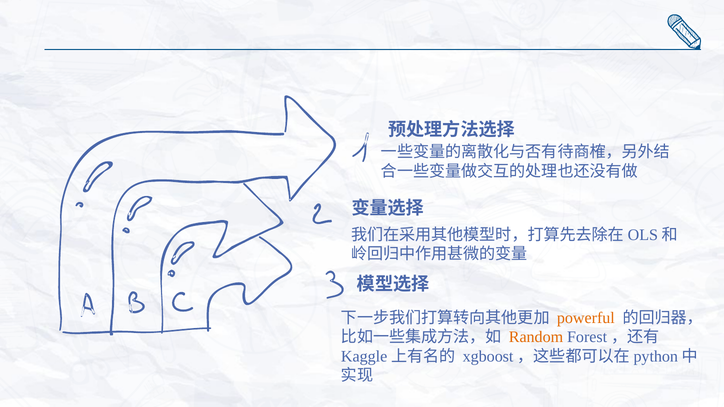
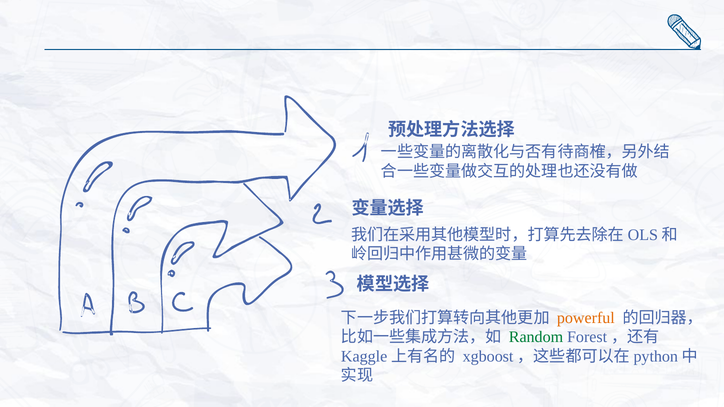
Random colour: orange -> green
